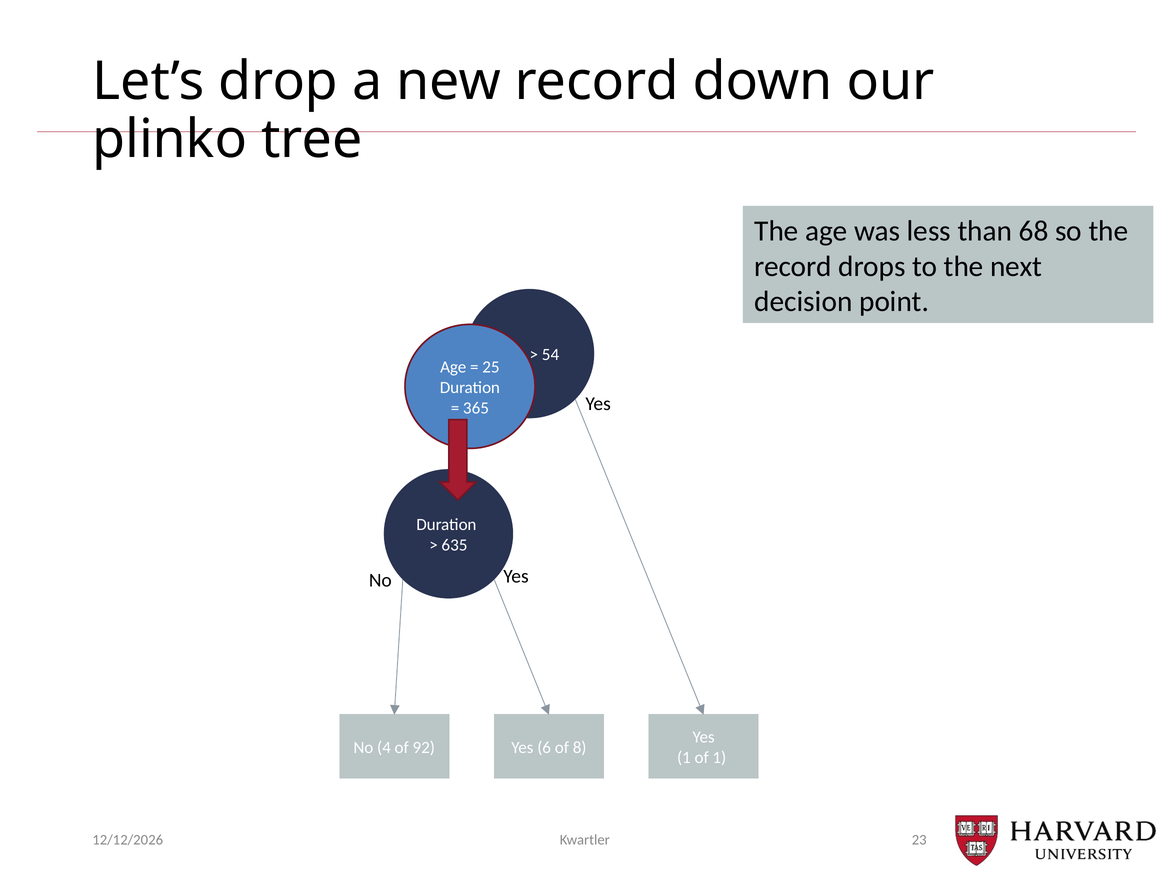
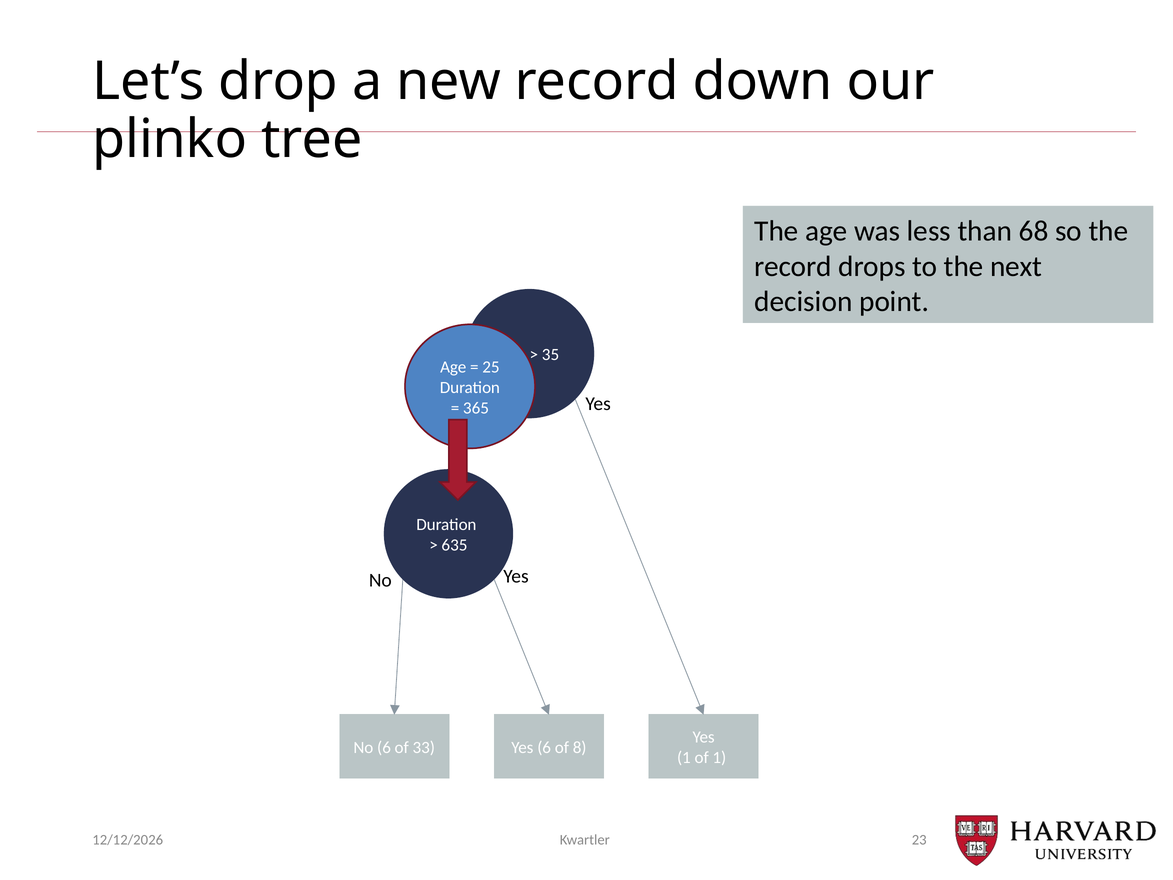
54: 54 -> 35
No 4: 4 -> 6
92: 92 -> 33
